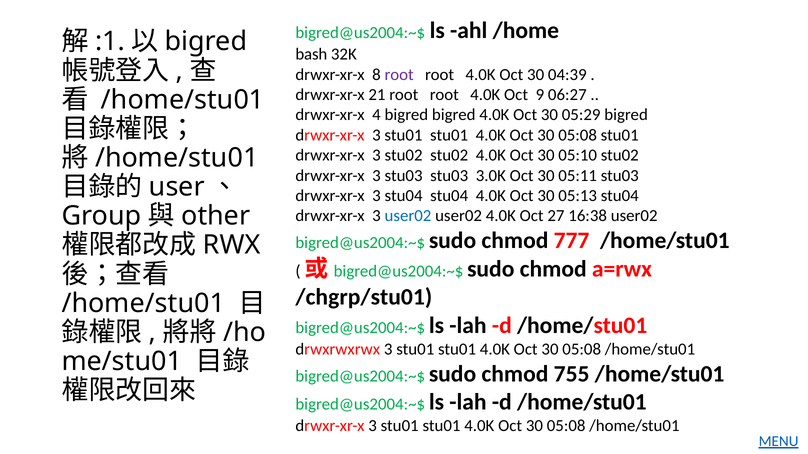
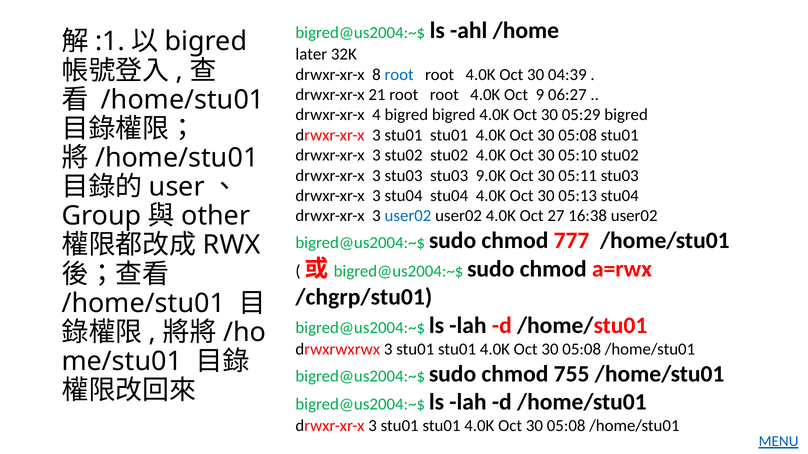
bash: bash -> later
root at (399, 75) colour: purple -> blue
3.0K: 3.0K -> 9.0K
